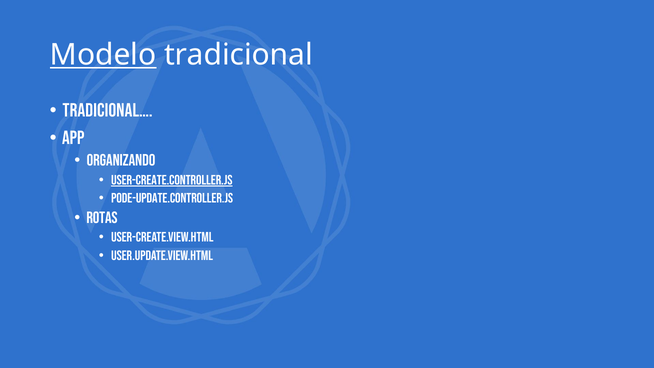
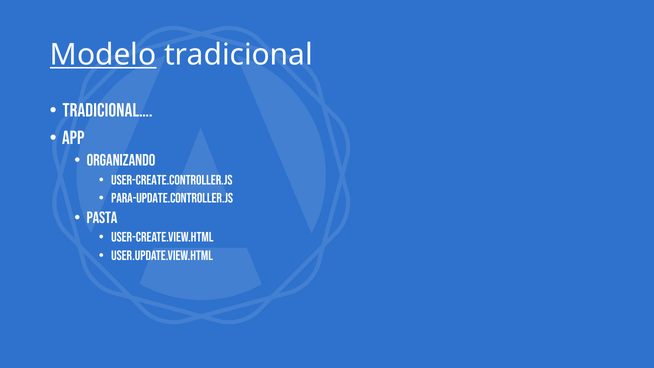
User-create.controller.js underline: present -> none
Pode-update.controller.js: Pode-update.controller.js -> Para-update.controller.js
Rotas: Rotas -> Pasta
